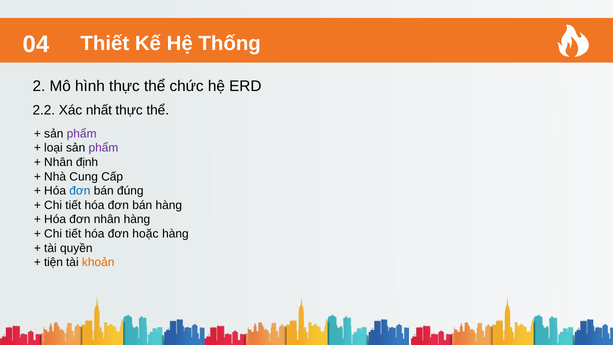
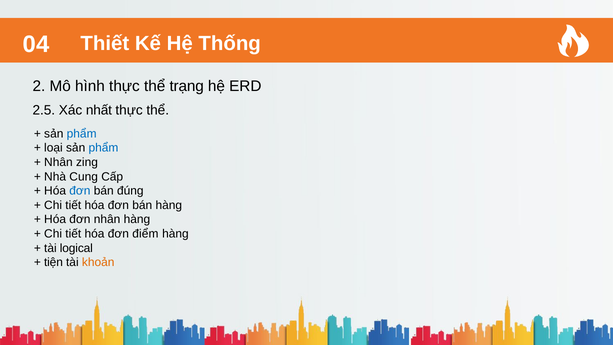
chức: chức -> trạng
2.2: 2.2 -> 2.5
phẩm at (82, 134) colour: purple -> blue
phẩm at (104, 148) colour: purple -> blue
định: định -> zing
hoặc: hoặc -> điểm
quyền: quyền -> logical
